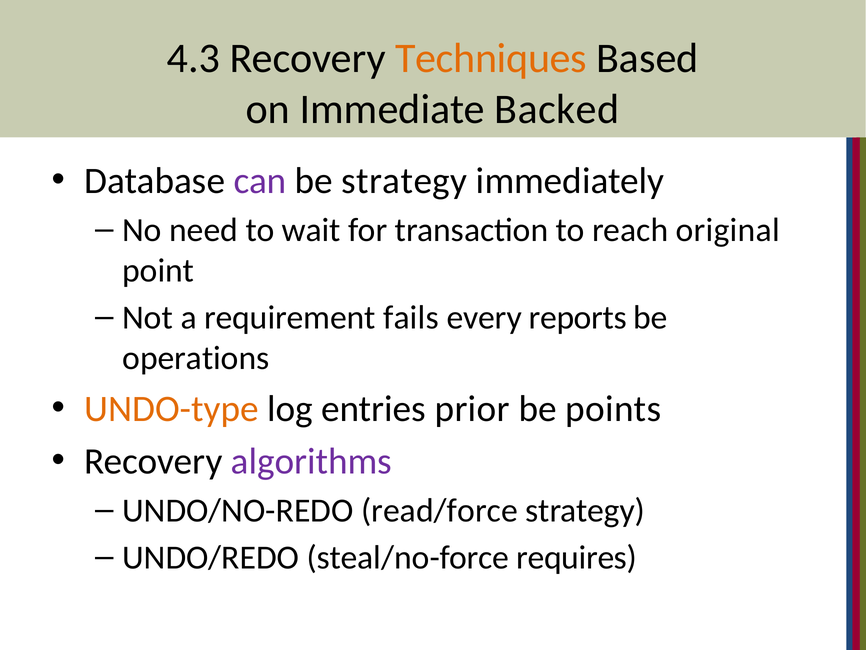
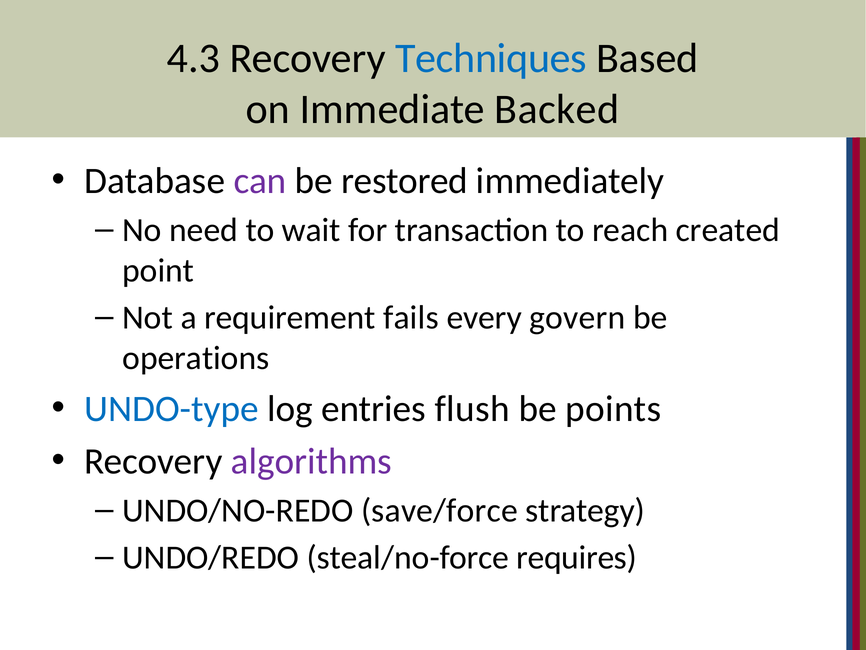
Techniques colour: orange -> blue
be strategy: strategy -> restored
original: original -> created
reports: reports -> govern
UNDO-type colour: orange -> blue
prior: prior -> flush
read/force: read/force -> save/force
